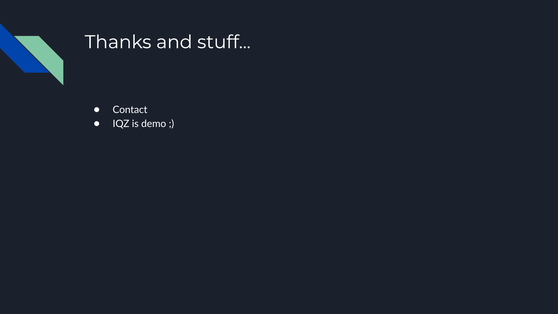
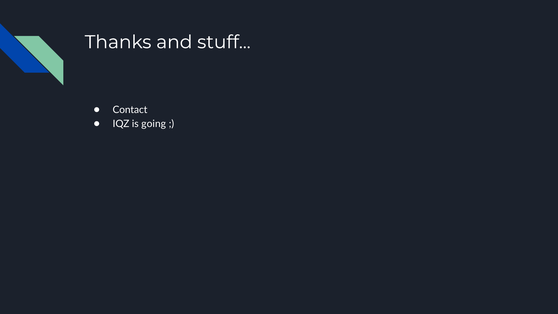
demo: demo -> going
